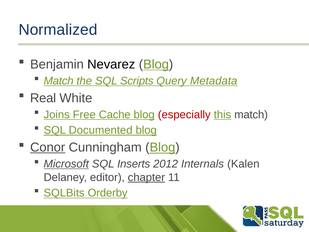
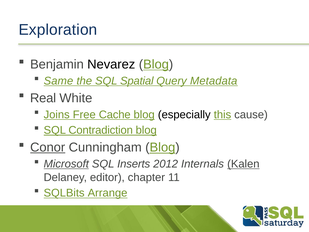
Normalized: Normalized -> Exploration
Match at (59, 81): Match -> Same
Scripts: Scripts -> Spatial
especially colour: red -> black
this match: match -> cause
Documented: Documented -> Contradiction
Kalen underline: none -> present
chapter underline: present -> none
Orderby: Orderby -> Arrange
